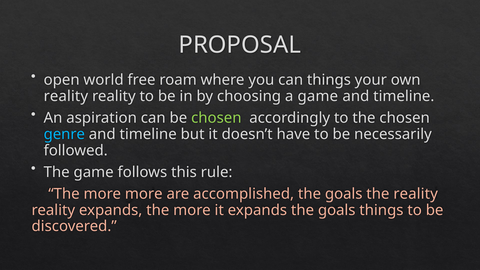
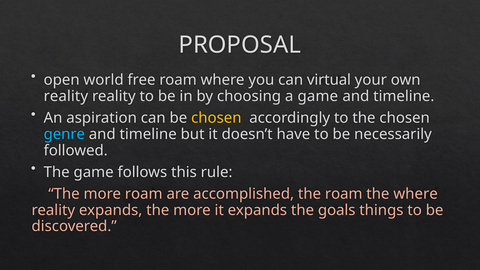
can things: things -> virtual
chosen at (216, 118) colour: light green -> yellow
more more: more -> roam
accomplished the goals: goals -> roam
the reality: reality -> where
